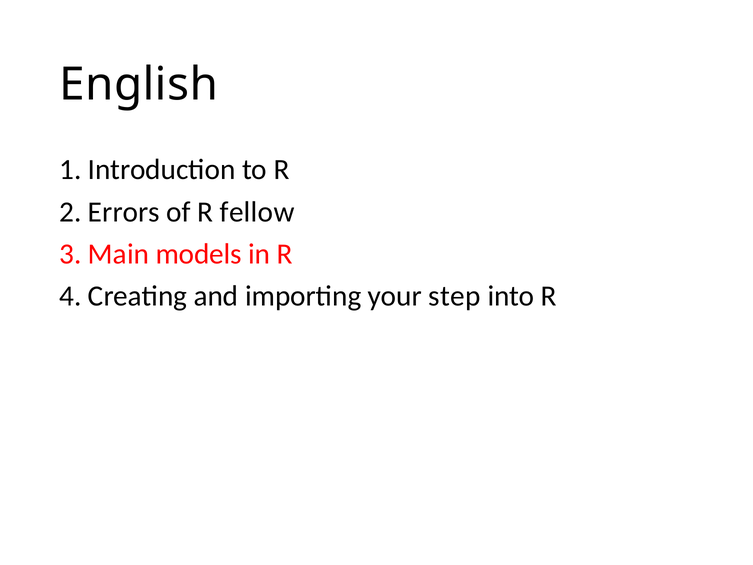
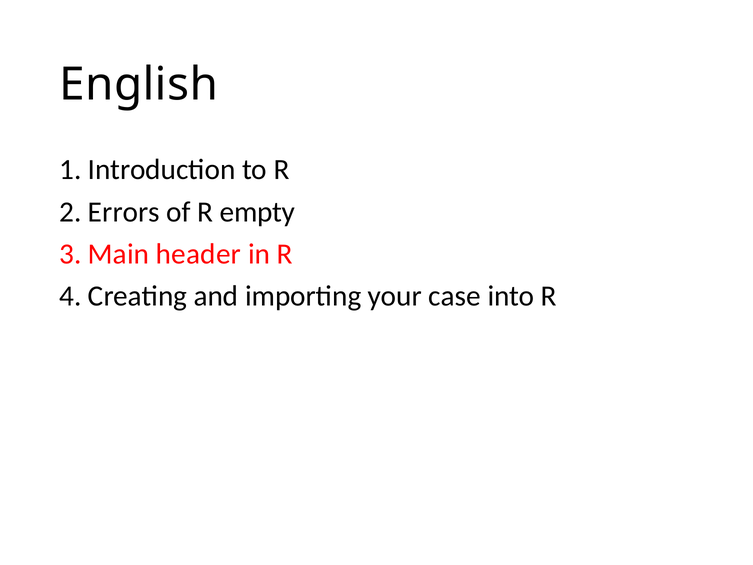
fellow: fellow -> empty
models: models -> header
step: step -> case
